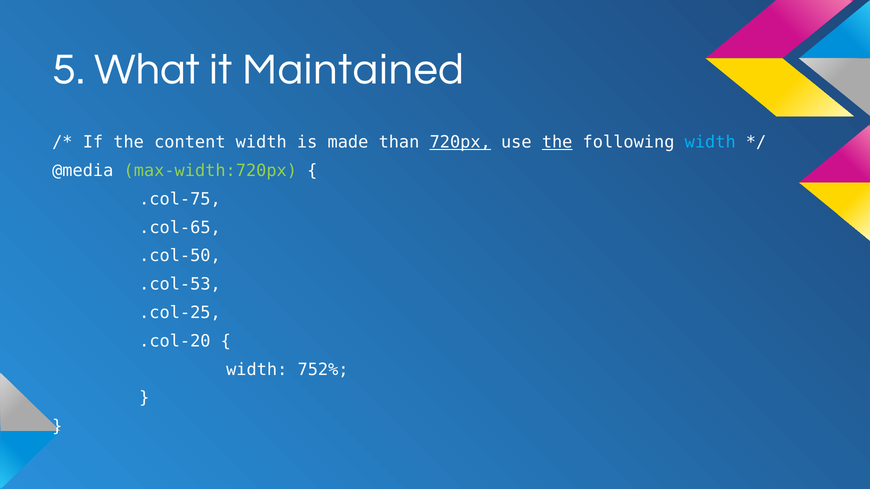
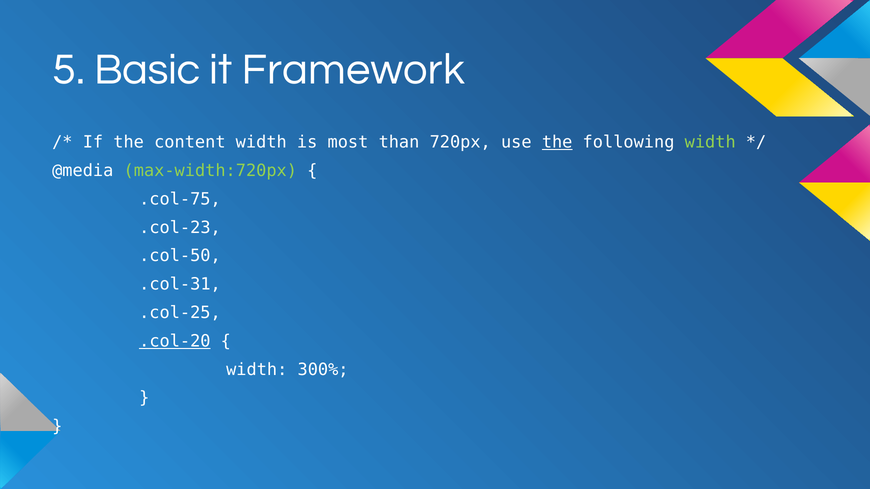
What: What -> Basic
Maintained: Maintained -> Framework
made: made -> most
720px underline: present -> none
width at (710, 142) colour: light blue -> light green
.col-65: .col-65 -> .col-23
.col-53: .col-53 -> .col-31
.col-20 underline: none -> present
752%: 752% -> 300%
